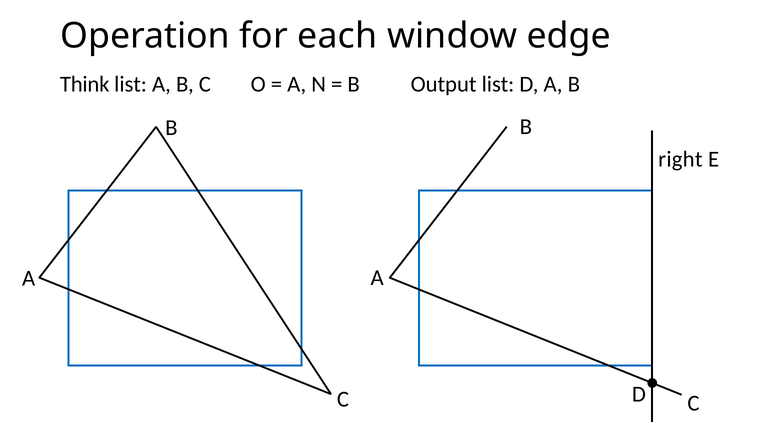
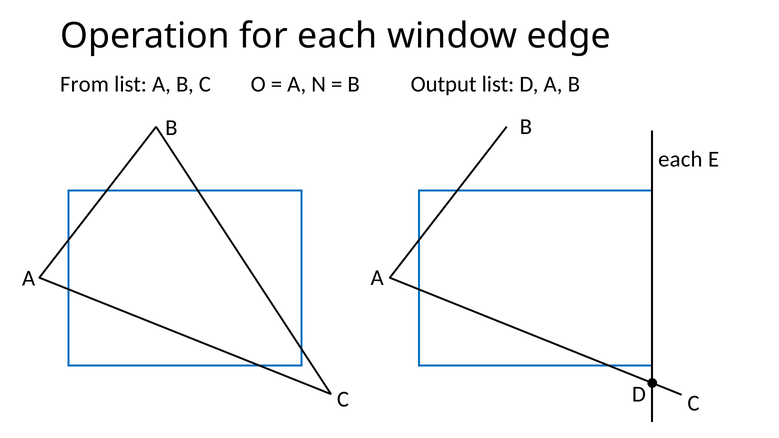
Think: Think -> From
right at (680, 159): right -> each
